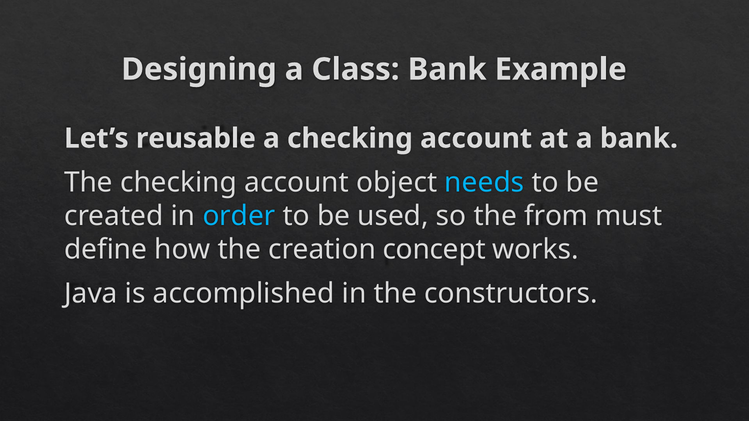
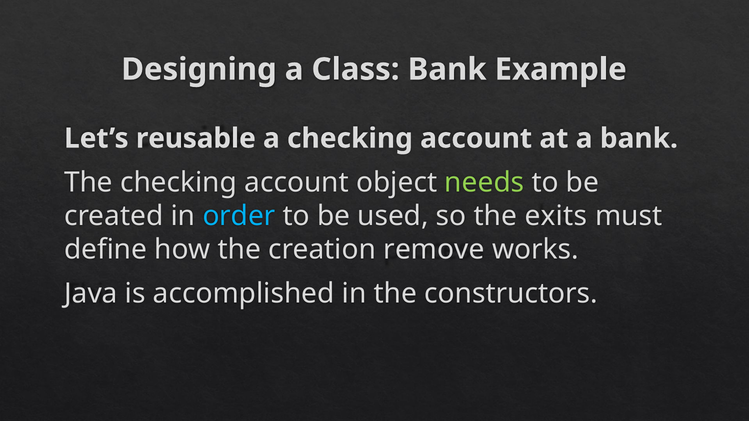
needs colour: light blue -> light green
from: from -> exits
concept: concept -> remove
